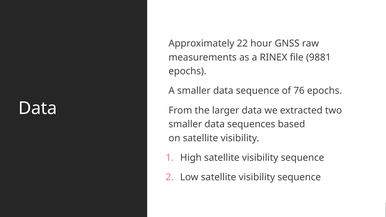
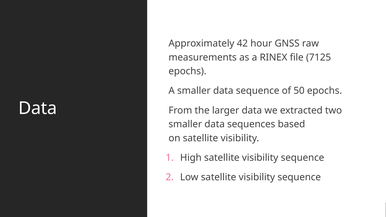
22: 22 -> 42
9881: 9881 -> 7125
76: 76 -> 50
